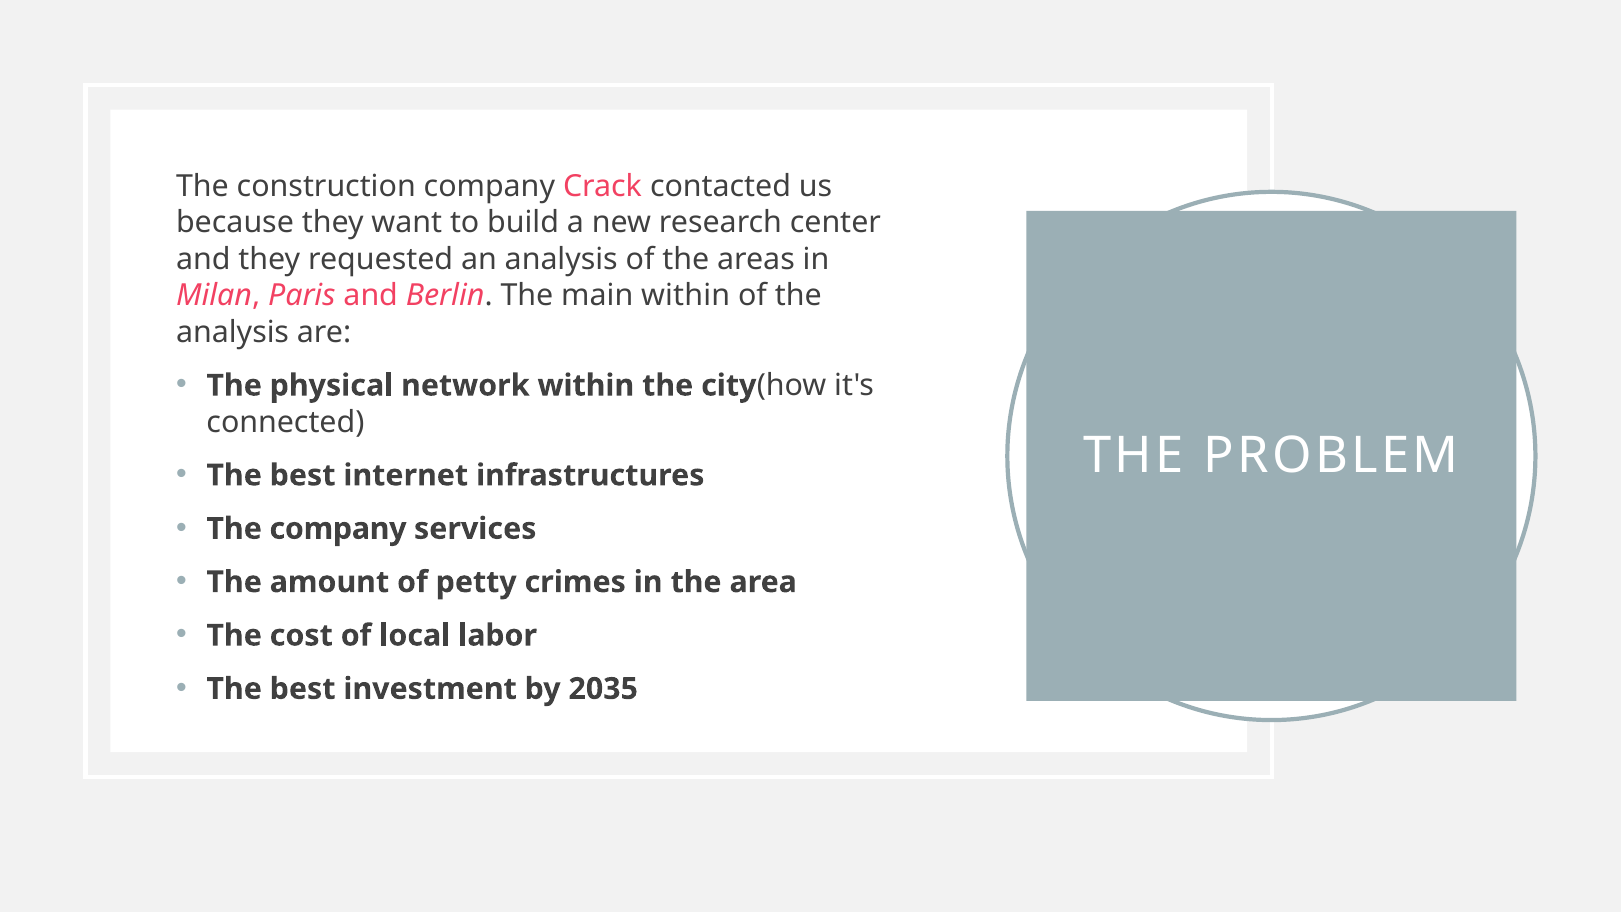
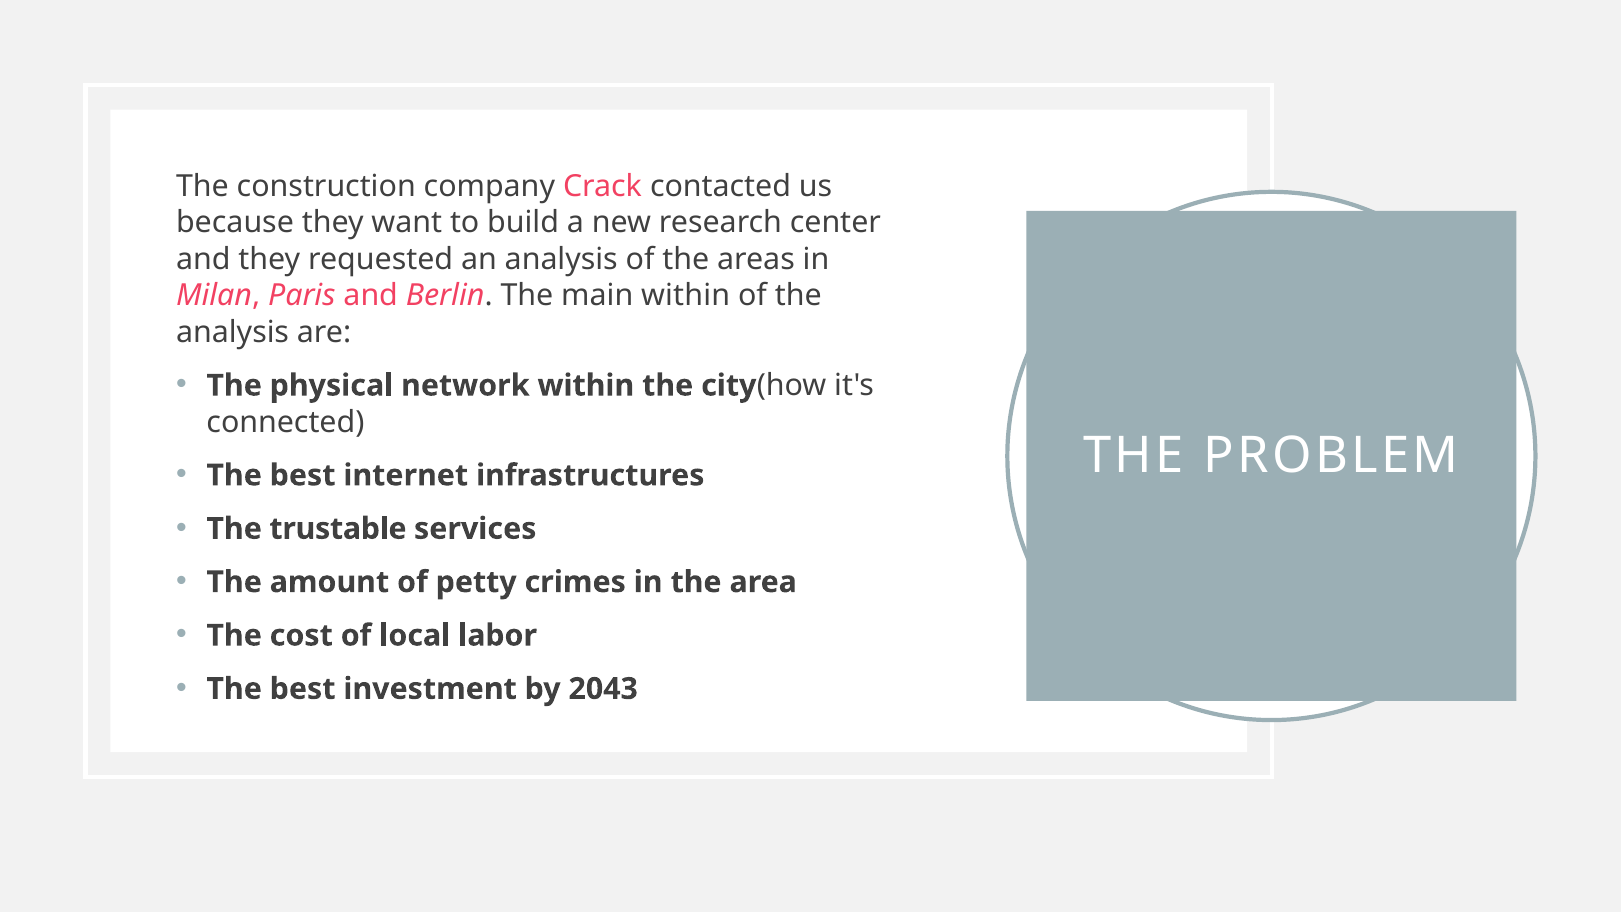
The company: company -> trustable
2035: 2035 -> 2043
